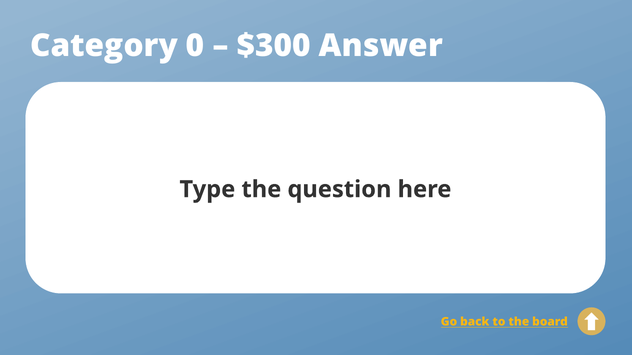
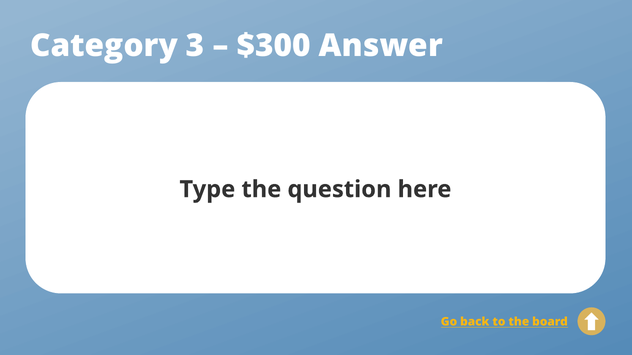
0: 0 -> 3
